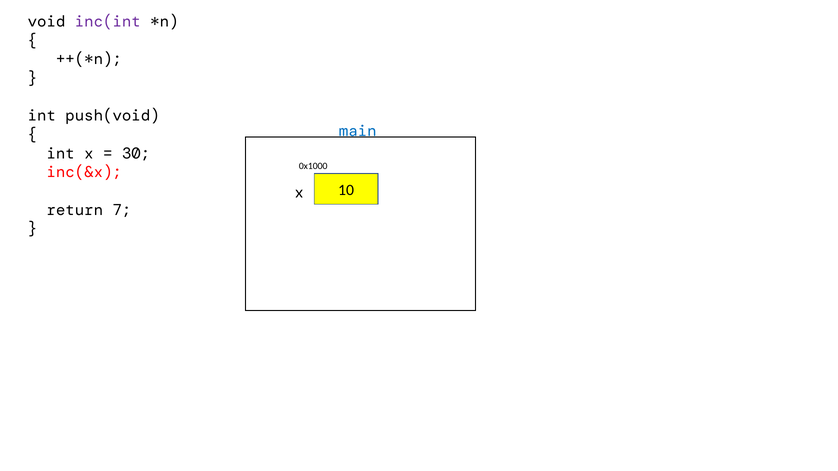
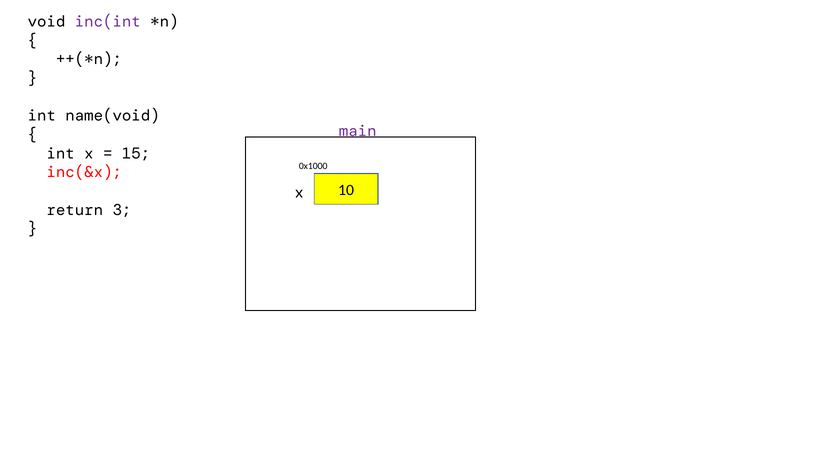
push(void: push(void -> name(void
main colour: blue -> purple
30: 30 -> 15
7: 7 -> 3
